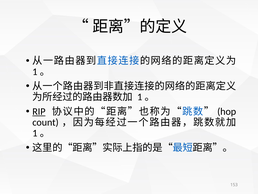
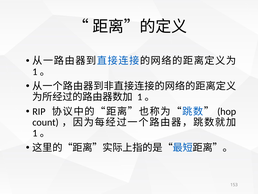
RIP underline: present -> none
